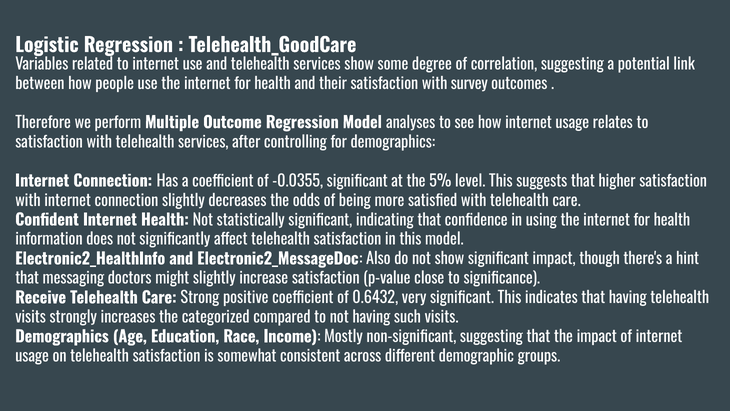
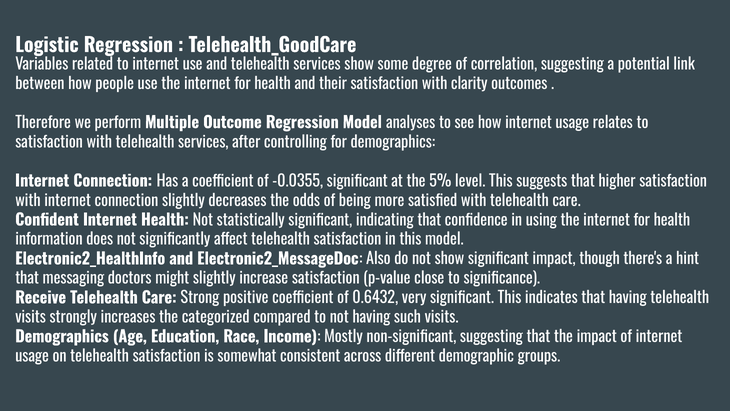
survey: survey -> clarity
